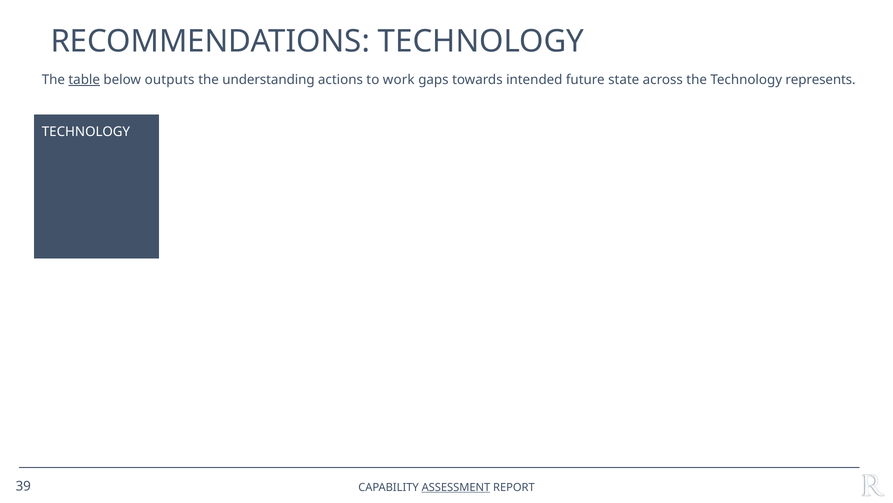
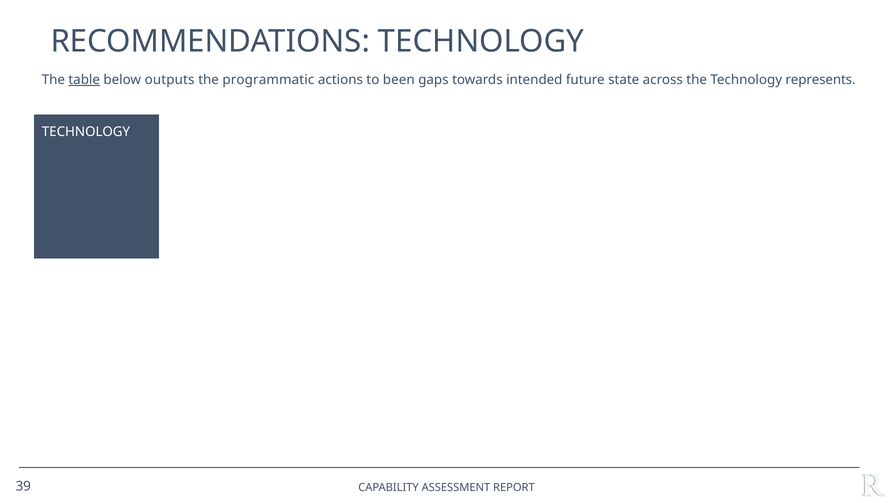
understanding: understanding -> programmatic
work: work -> been
ASSESSMENT underline: present -> none
